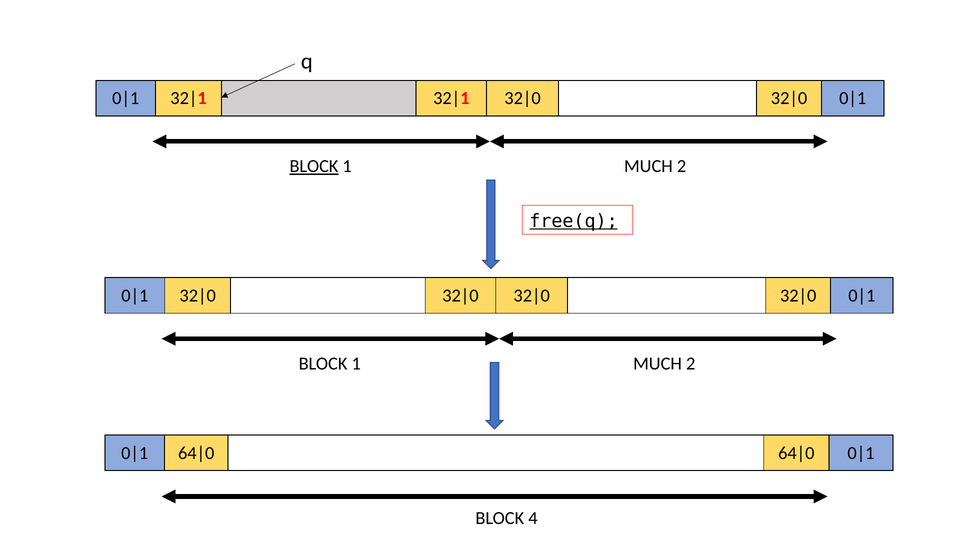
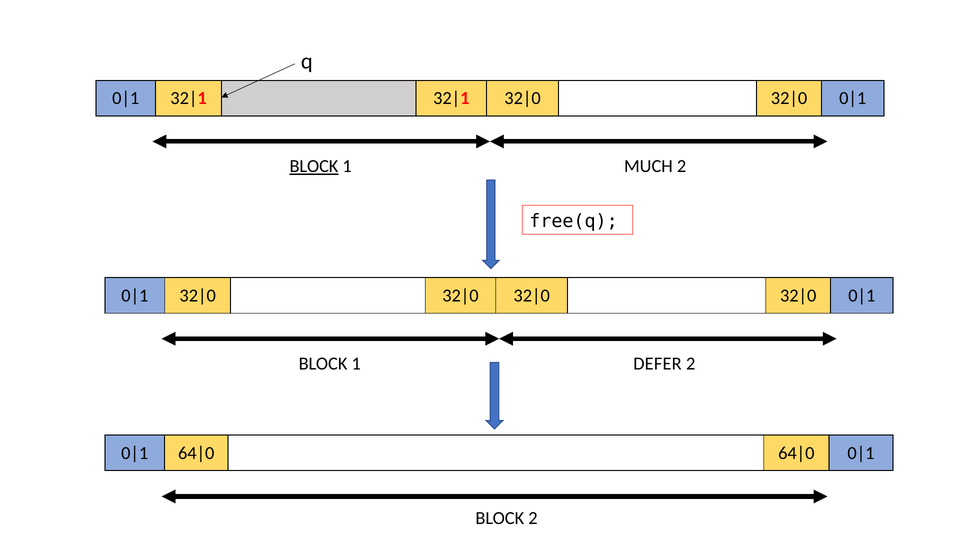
free(q underline: present -> none
MUCH at (658, 364): MUCH -> DEFER
BLOCK 4: 4 -> 2
